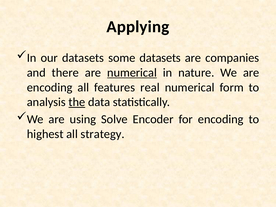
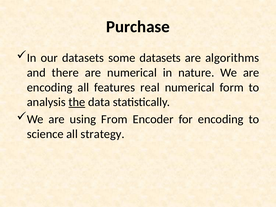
Applying: Applying -> Purchase
companies: companies -> algorithms
numerical at (132, 73) underline: present -> none
Solve: Solve -> From
highest: highest -> science
